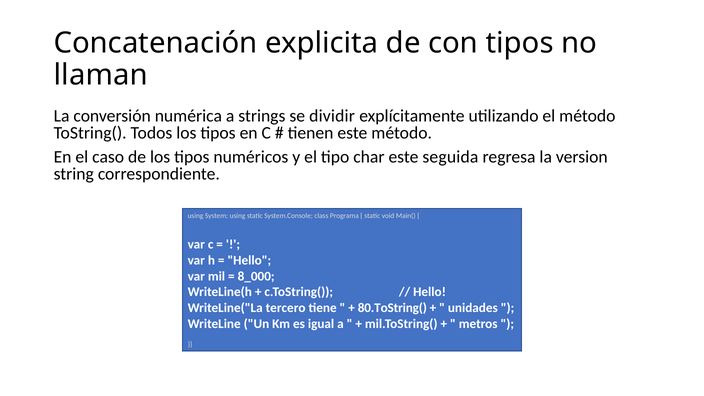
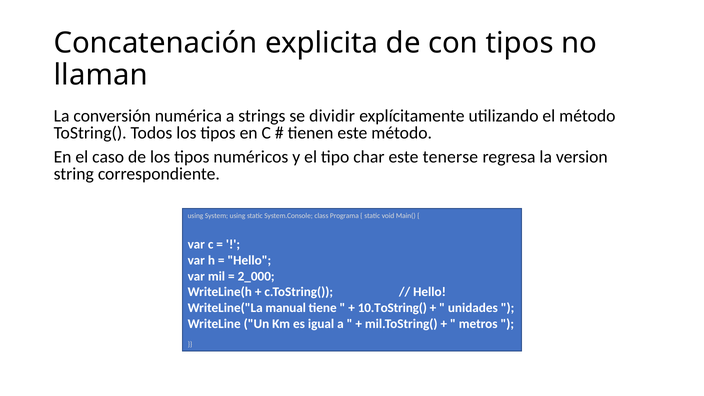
seguida: seguida -> tenerse
8_000: 8_000 -> 2_000
tercero: tercero -> manual
80.ToString(: 80.ToString( -> 10.ToString(
